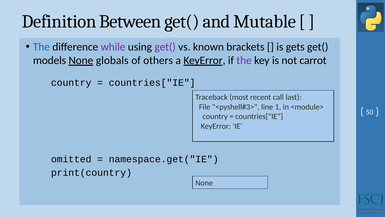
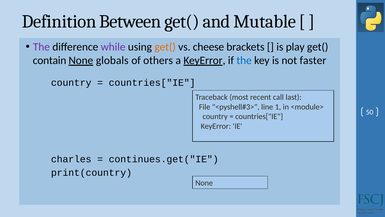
The at (41, 47) colour: blue -> purple
get( at (165, 47) colour: purple -> orange
known: known -> cheese
gets: gets -> play
models: models -> contain
the at (244, 60) colour: purple -> blue
carrot: carrot -> faster
omitted: omitted -> charles
namespace.get("IE: namespace.get("IE -> continues.get("IE
